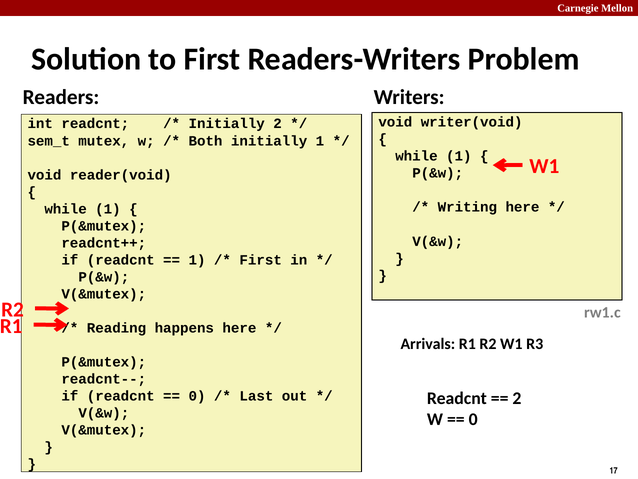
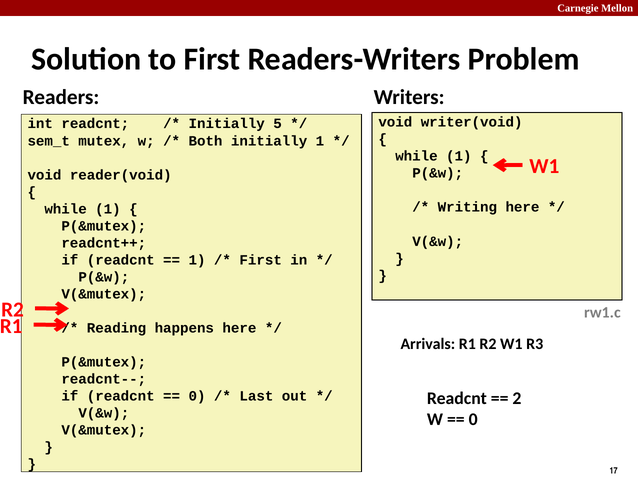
Initially 2: 2 -> 5
